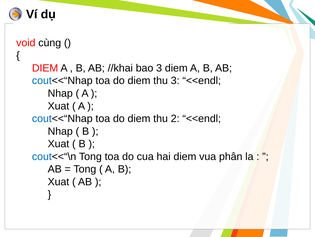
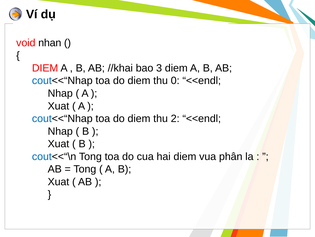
cùng: cùng -> nhan
thu 3: 3 -> 0
